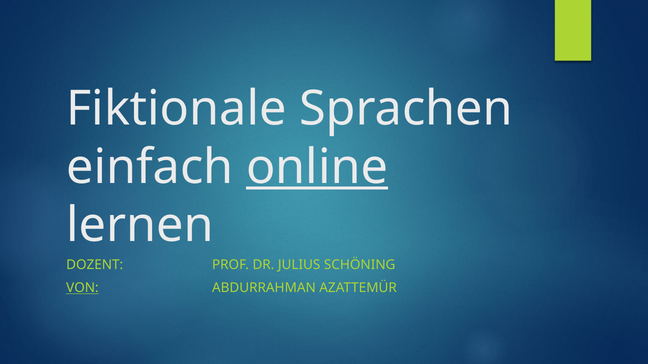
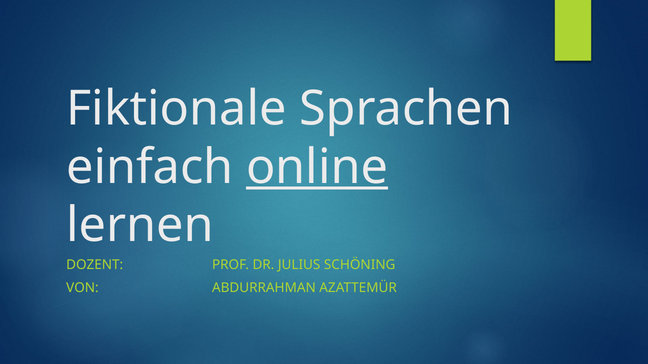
VON underline: present -> none
